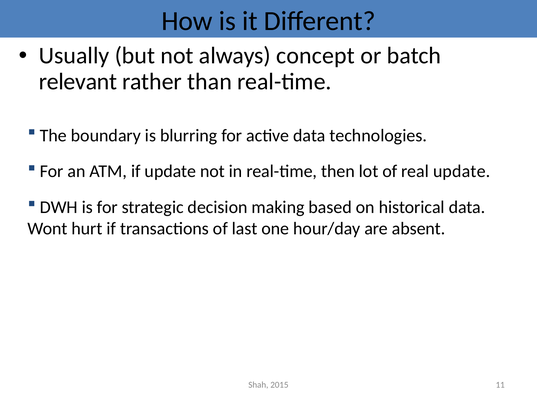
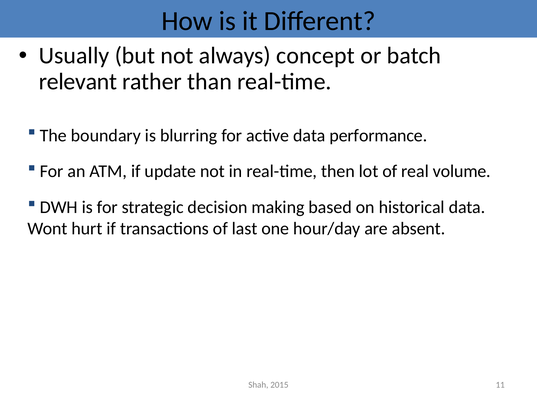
technologies: technologies -> performance
real update: update -> volume
